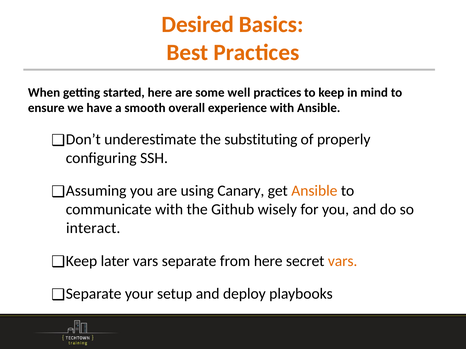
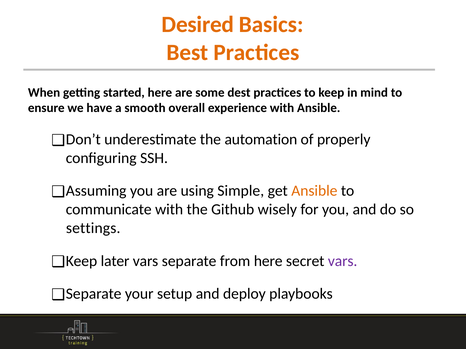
well: well -> dest
substituting: substituting -> automation
Canary: Canary -> Simple
interact: interact -> settings
vars at (343, 261) colour: orange -> purple
